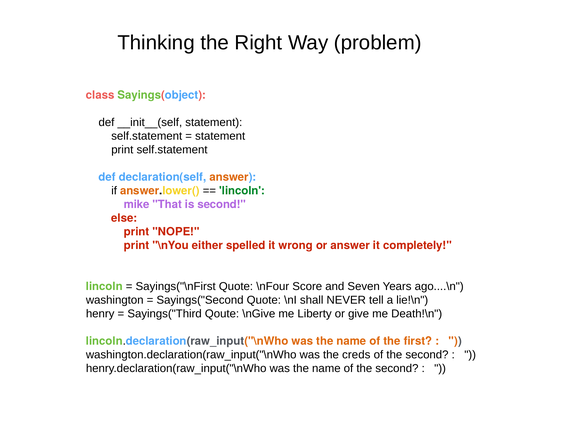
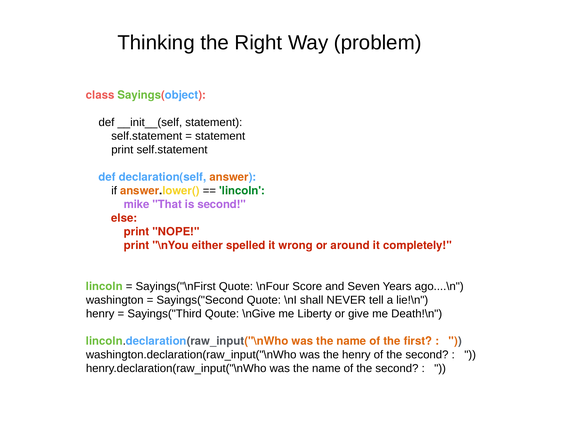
or answer: answer -> around
the creds: creds -> henry
